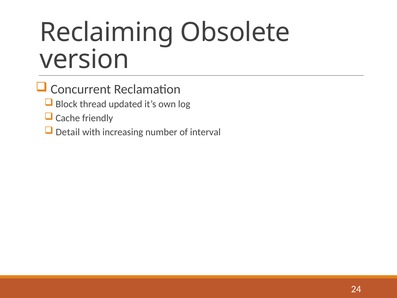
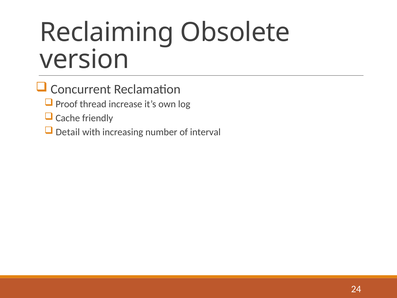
Block: Block -> Proof
updated: updated -> increase
